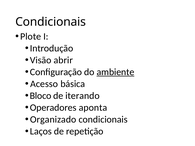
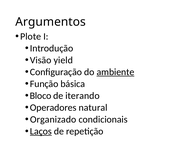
Condicionais at (51, 22): Condicionais -> Argumentos
abrir: abrir -> yield
Acesso: Acesso -> Função
aponta: aponta -> natural
Laços underline: none -> present
